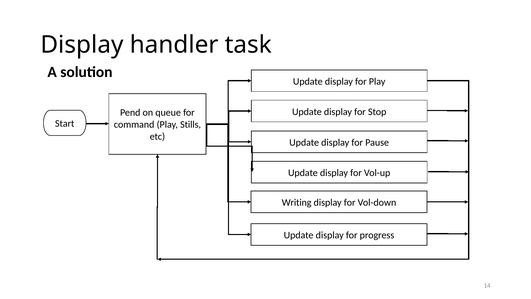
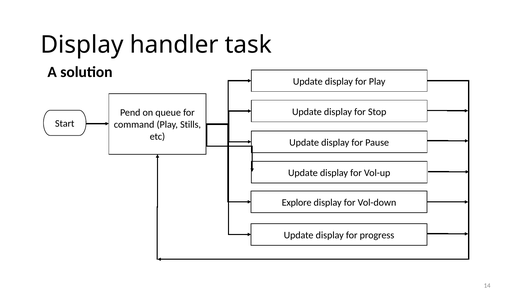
Writing: Writing -> Explore
